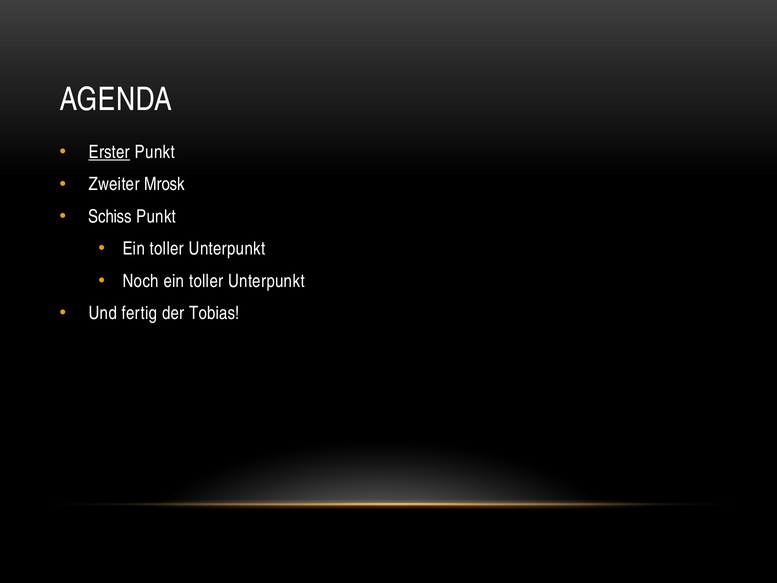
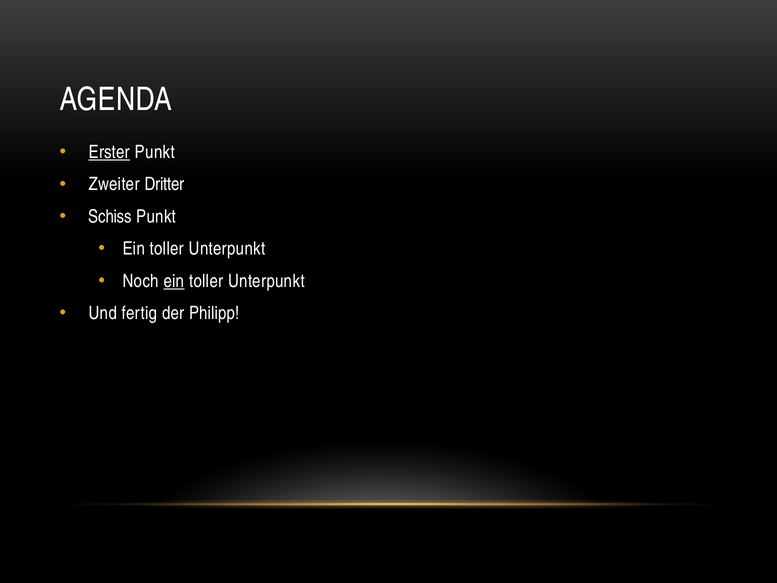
Mrosk: Mrosk -> Dritter
ein at (174, 281) underline: none -> present
Tobias: Tobias -> Philipp
